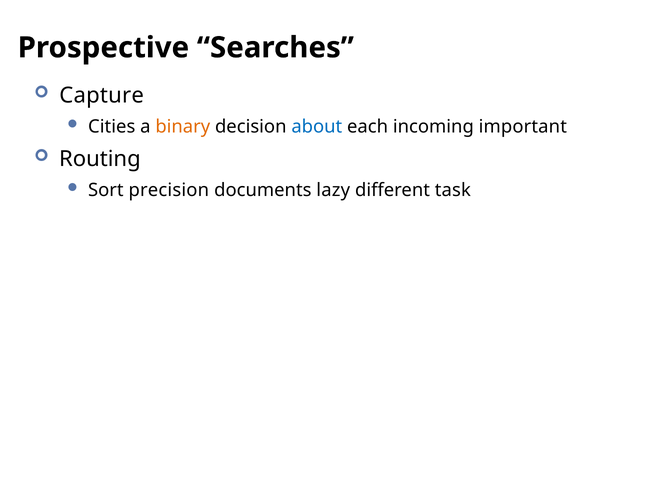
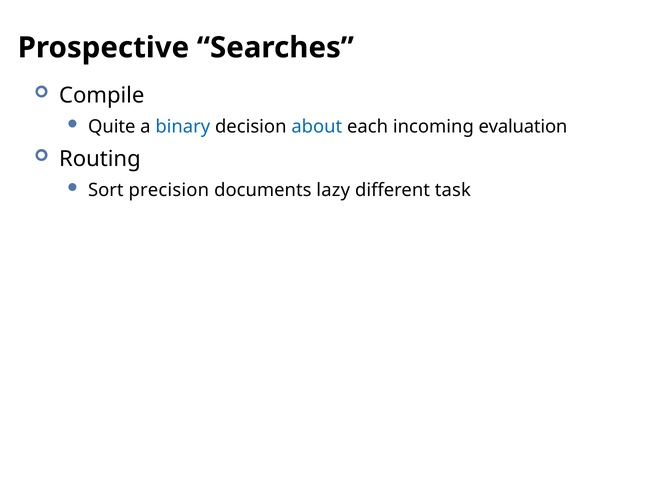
Capture: Capture -> Compile
Cities: Cities -> Quite
binary colour: orange -> blue
important: important -> evaluation
